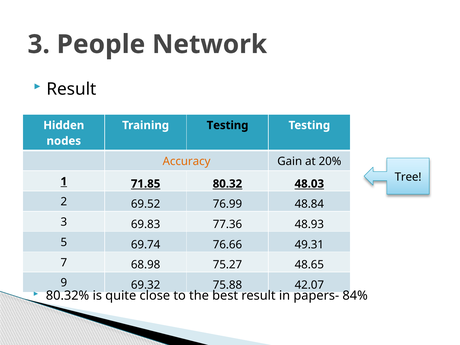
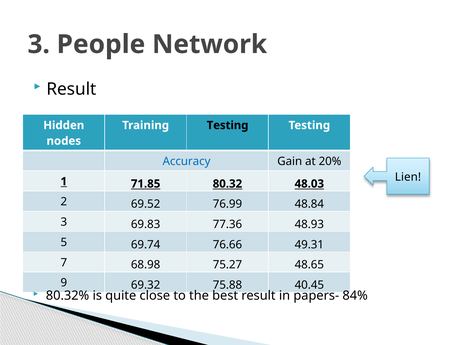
Accuracy colour: orange -> blue
Tree: Tree -> Lien
42.07: 42.07 -> 40.45
